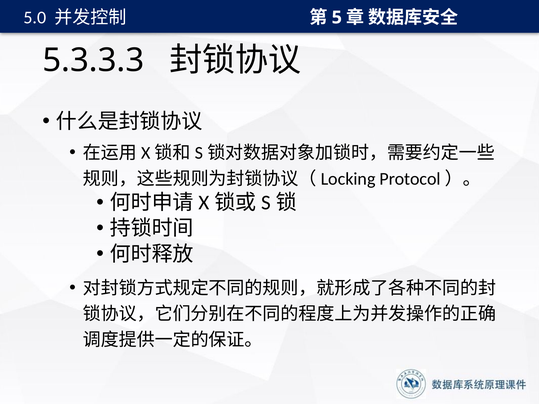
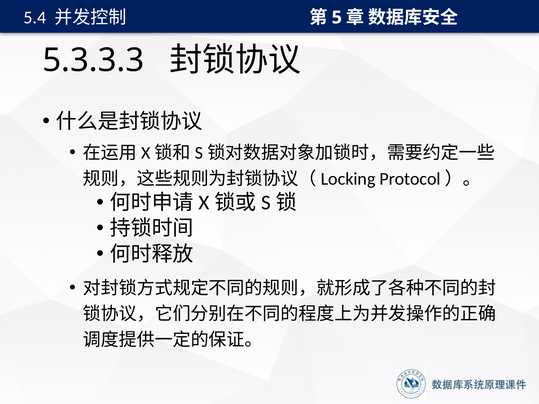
5.0: 5.0 -> 5.4
